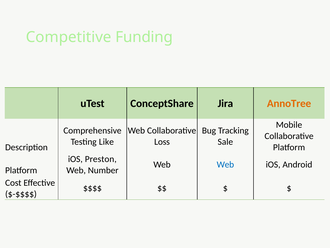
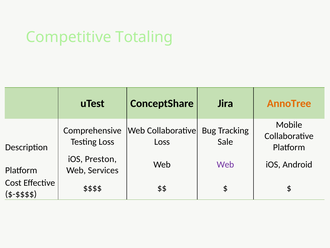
Funding: Funding -> Totaling
Testing Like: Like -> Loss
Web at (225, 164) colour: blue -> purple
Number: Number -> Services
